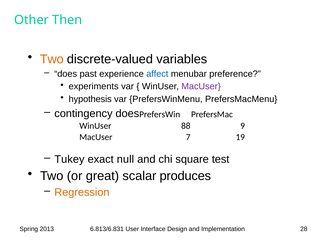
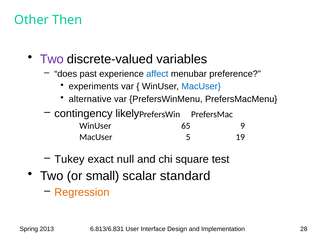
Two at (52, 59) colour: orange -> purple
MacUser at (201, 87) colour: purple -> blue
hypothesis: hypothesis -> alternative
contingency does: does -> likely
88: 88 -> 65
7: 7 -> 5
great: great -> small
produces: produces -> standard
